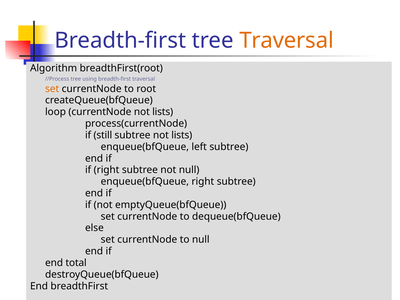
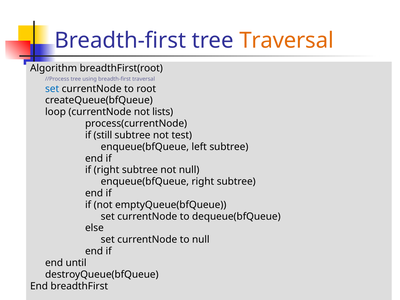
set at (52, 89) colour: orange -> blue
subtree not lists: lists -> test
total: total -> until
